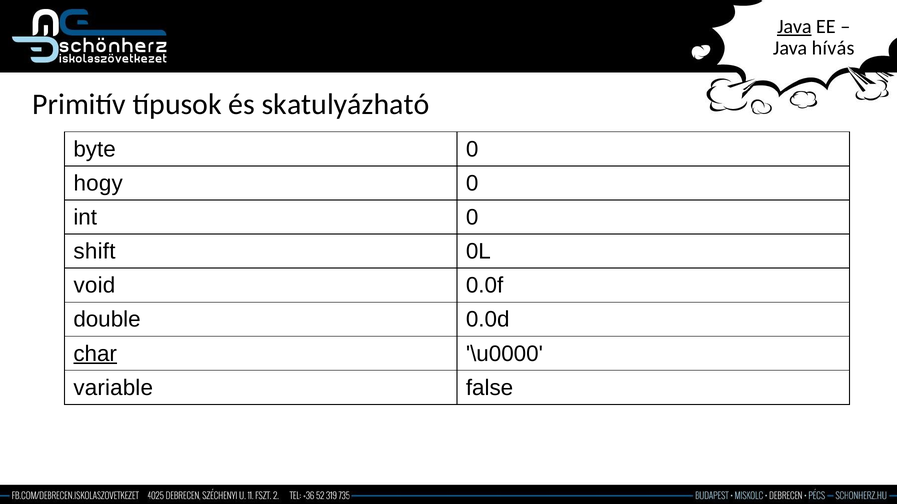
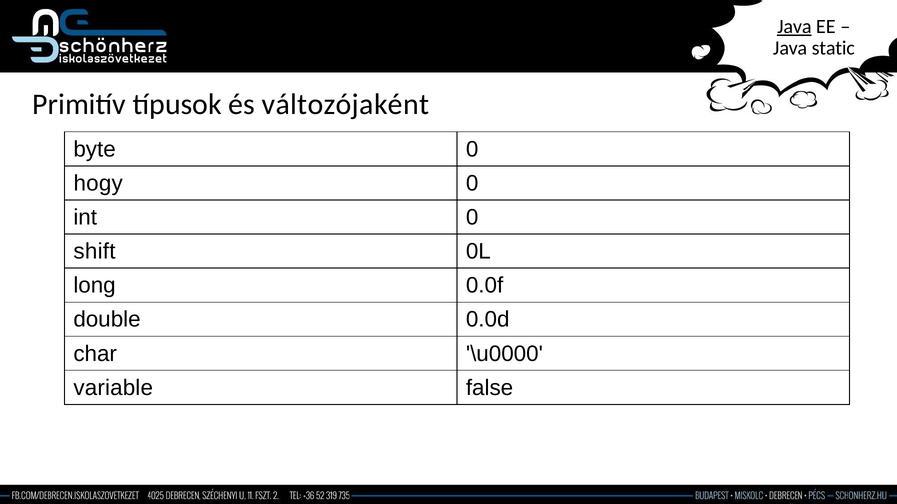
hívás: hívás -> static
skatulyázható: skatulyázható -> változójaként
void: void -> long
char underline: present -> none
